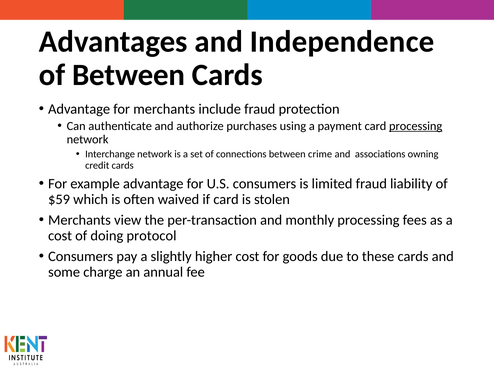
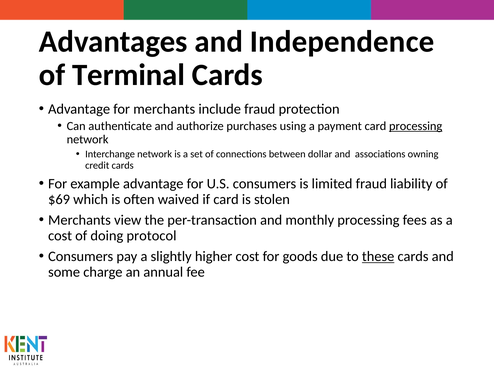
of Between: Between -> Terminal
crime: crime -> dollar
$59: $59 -> $69
these underline: none -> present
